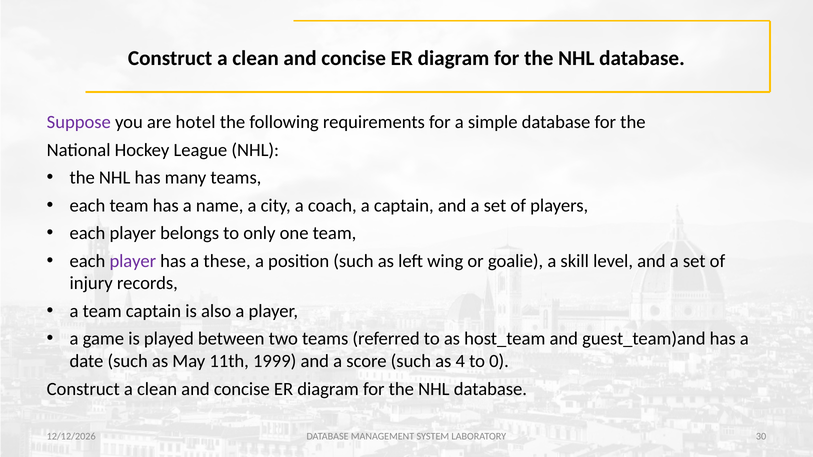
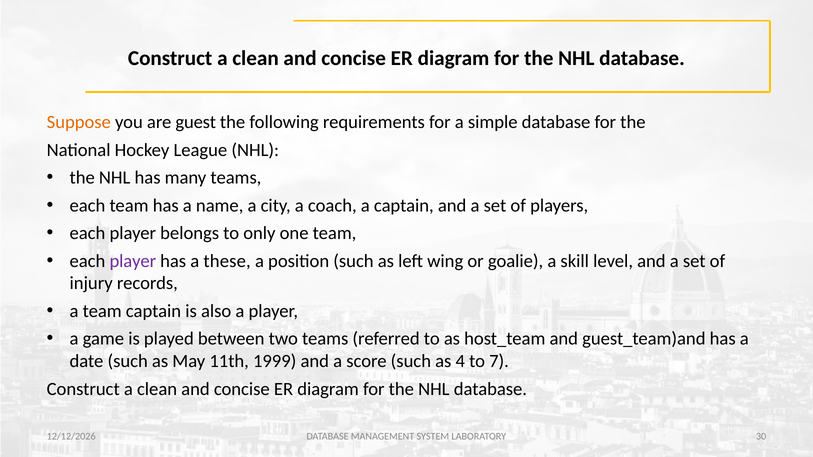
Suppose colour: purple -> orange
hotel: hotel -> guest
0: 0 -> 7
